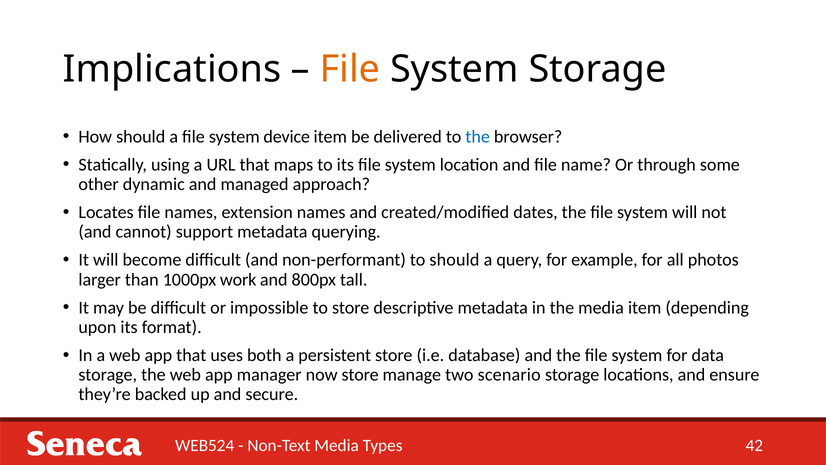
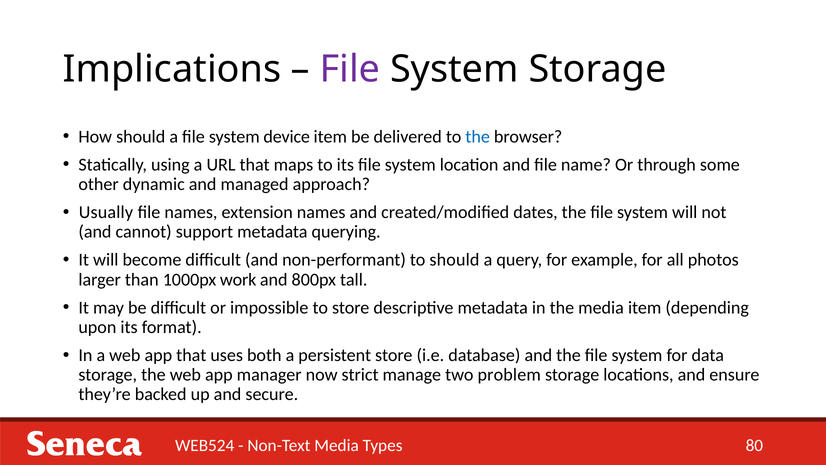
File at (350, 69) colour: orange -> purple
Locates: Locates -> Usually
now store: store -> strict
scenario: scenario -> problem
42: 42 -> 80
